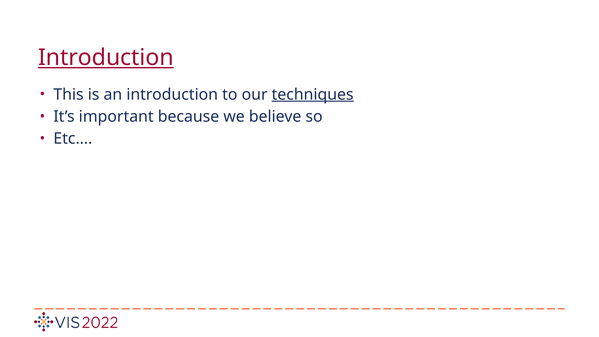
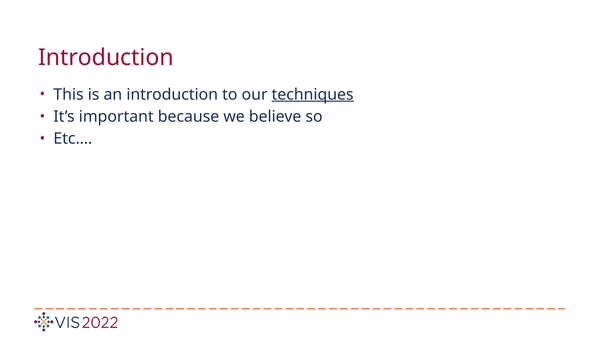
Introduction at (106, 58) underline: present -> none
